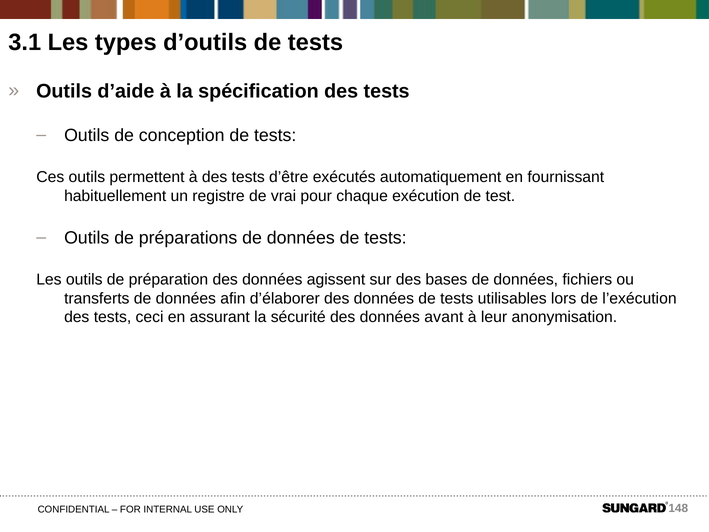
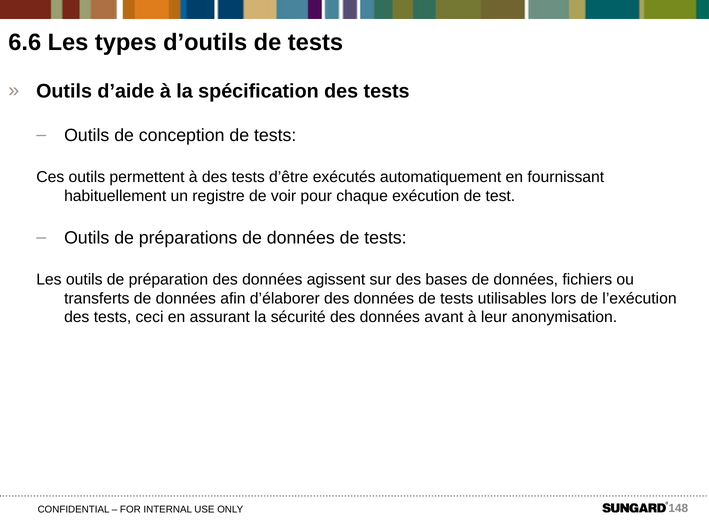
3.1: 3.1 -> 6.6
vrai: vrai -> voir
